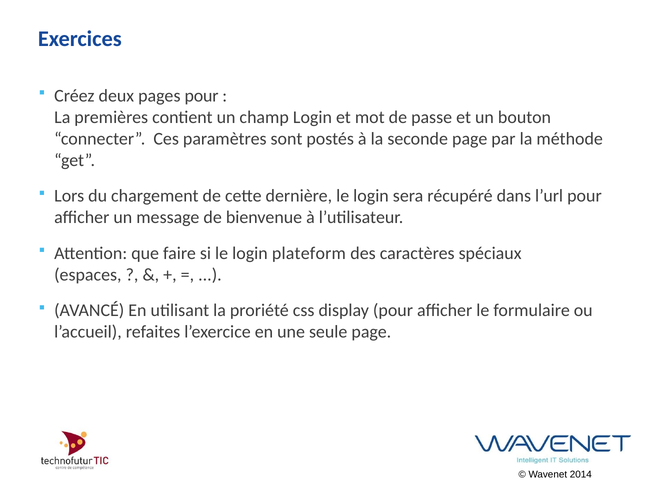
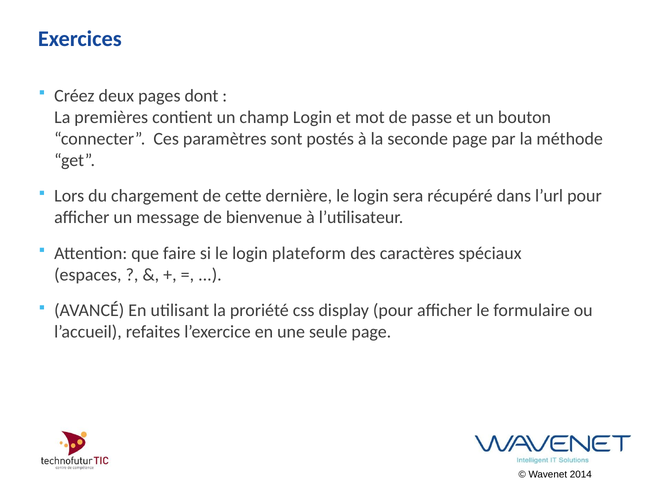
pages pour: pour -> dont
